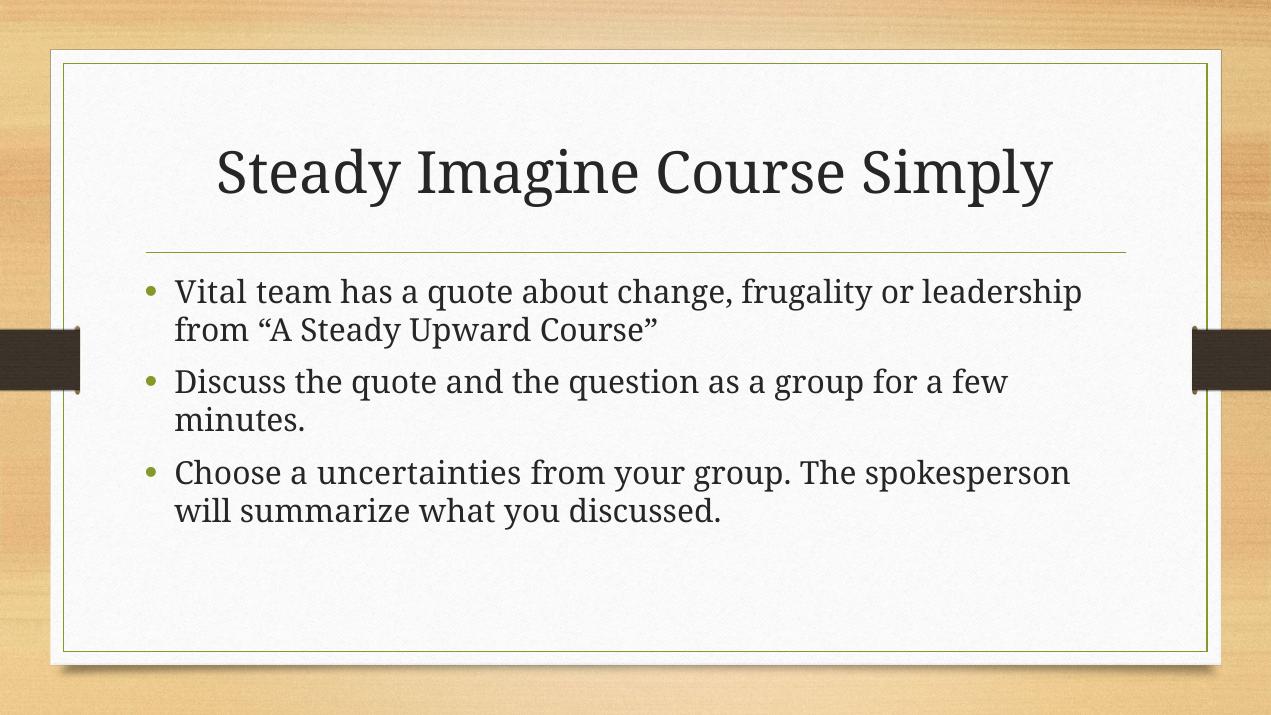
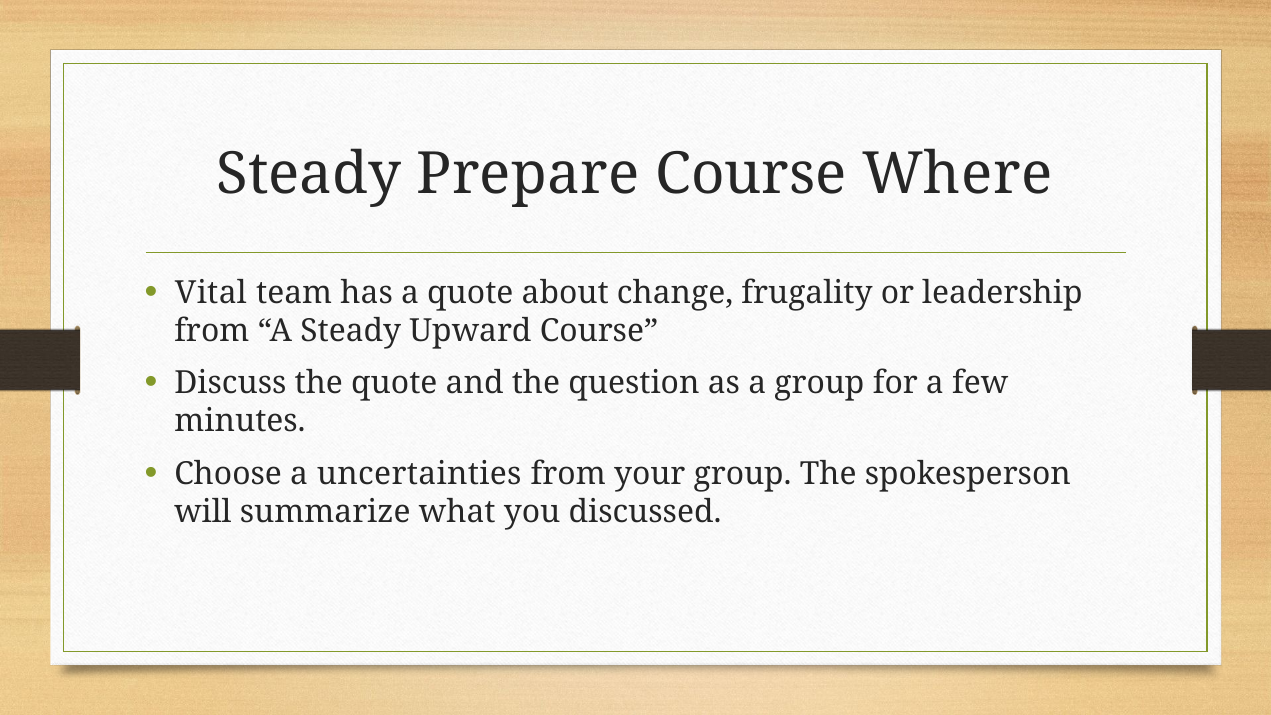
Imagine: Imagine -> Prepare
Simply: Simply -> Where
